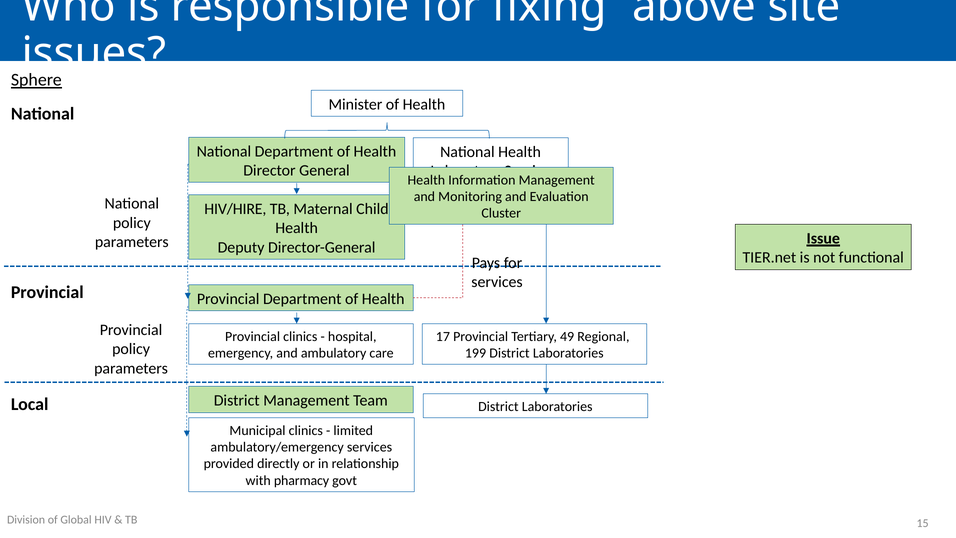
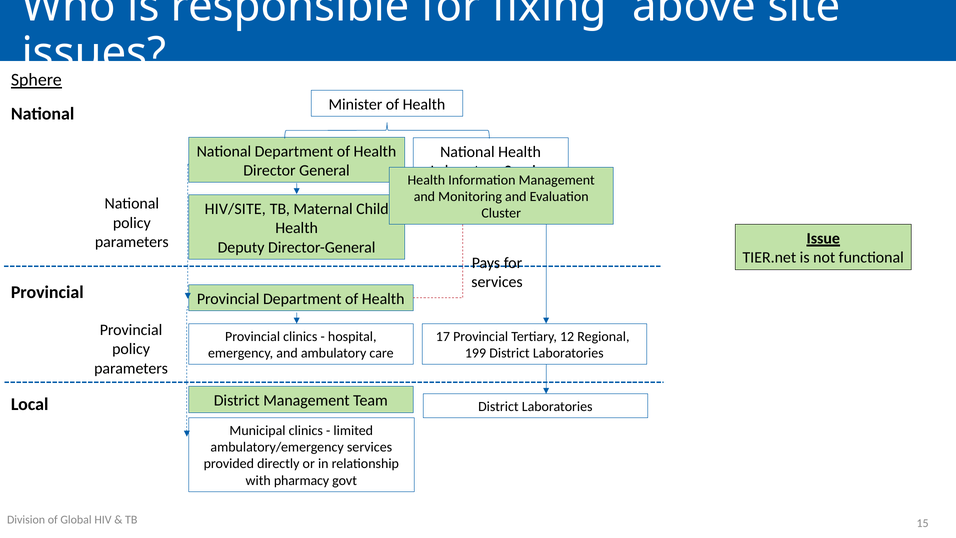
HIV/HIRE: HIV/HIRE -> HIV/SITE
49: 49 -> 12
